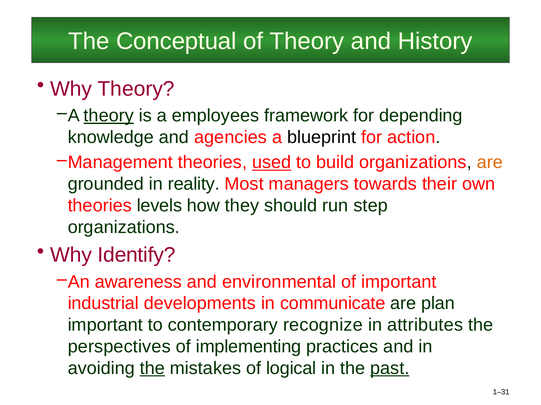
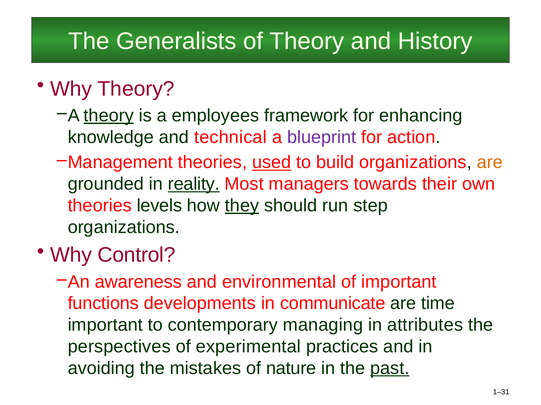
Conceptual: Conceptual -> Generalists
depending: depending -> enhancing
agencies: agencies -> technical
blueprint colour: black -> purple
reality underline: none -> present
they underline: none -> present
Identify: Identify -> Control
industrial: industrial -> functions
plan: plan -> time
recognize: recognize -> managing
implementing: implementing -> experimental
the at (152, 369) underline: present -> none
logical: logical -> nature
